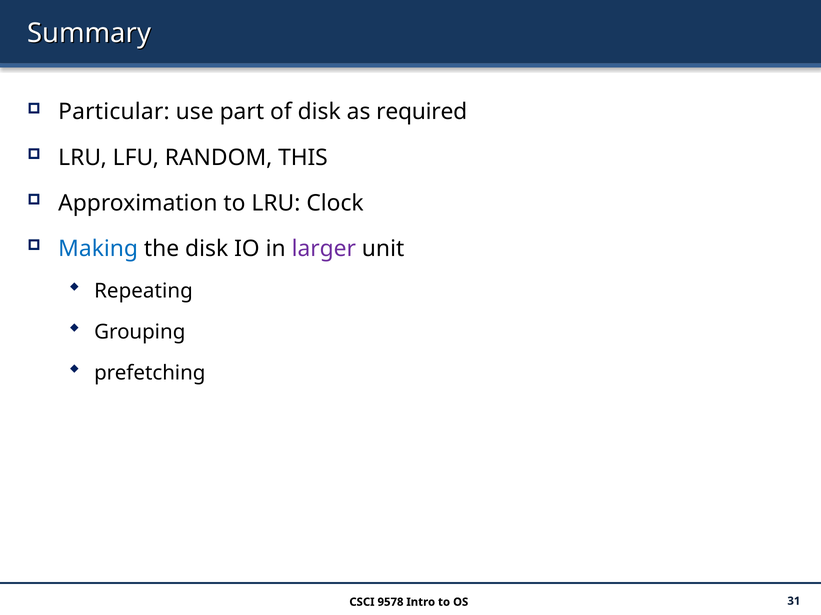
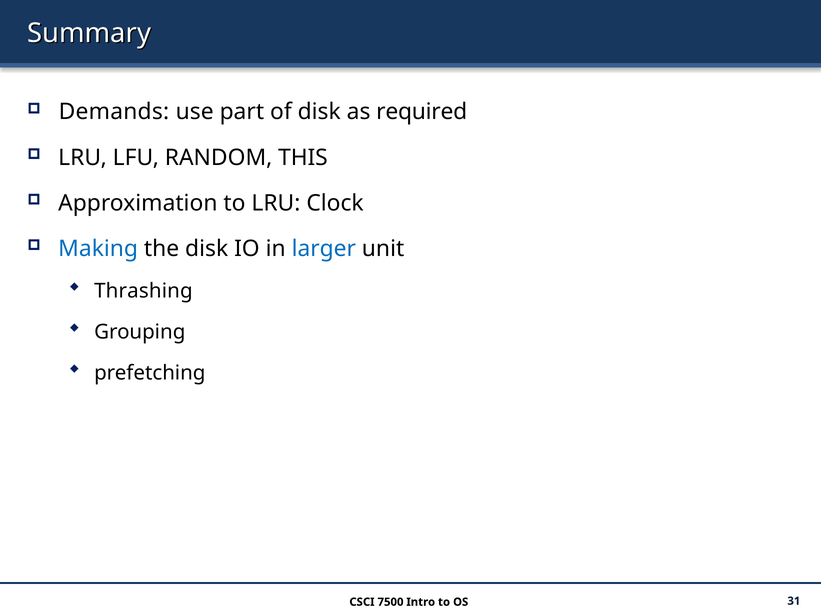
Particular: Particular -> Demands
larger colour: purple -> blue
Repeating: Repeating -> Thrashing
9578: 9578 -> 7500
